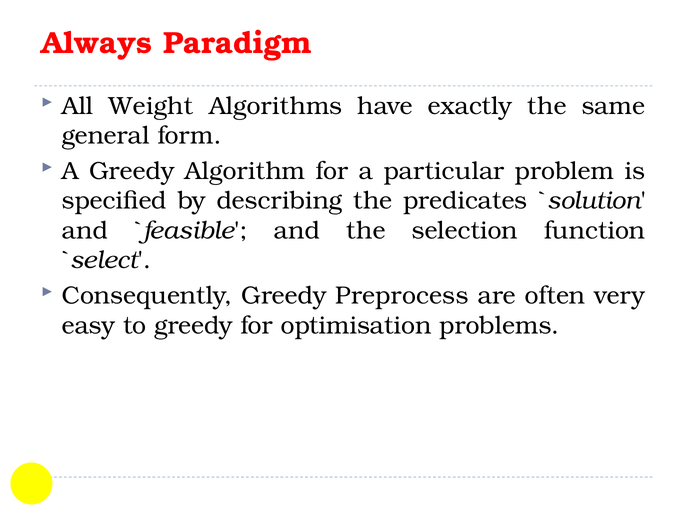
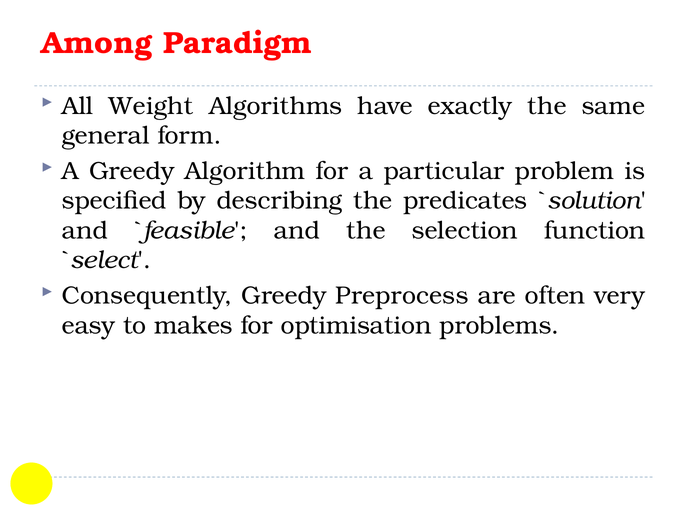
Always: Always -> Among
to greedy: greedy -> makes
